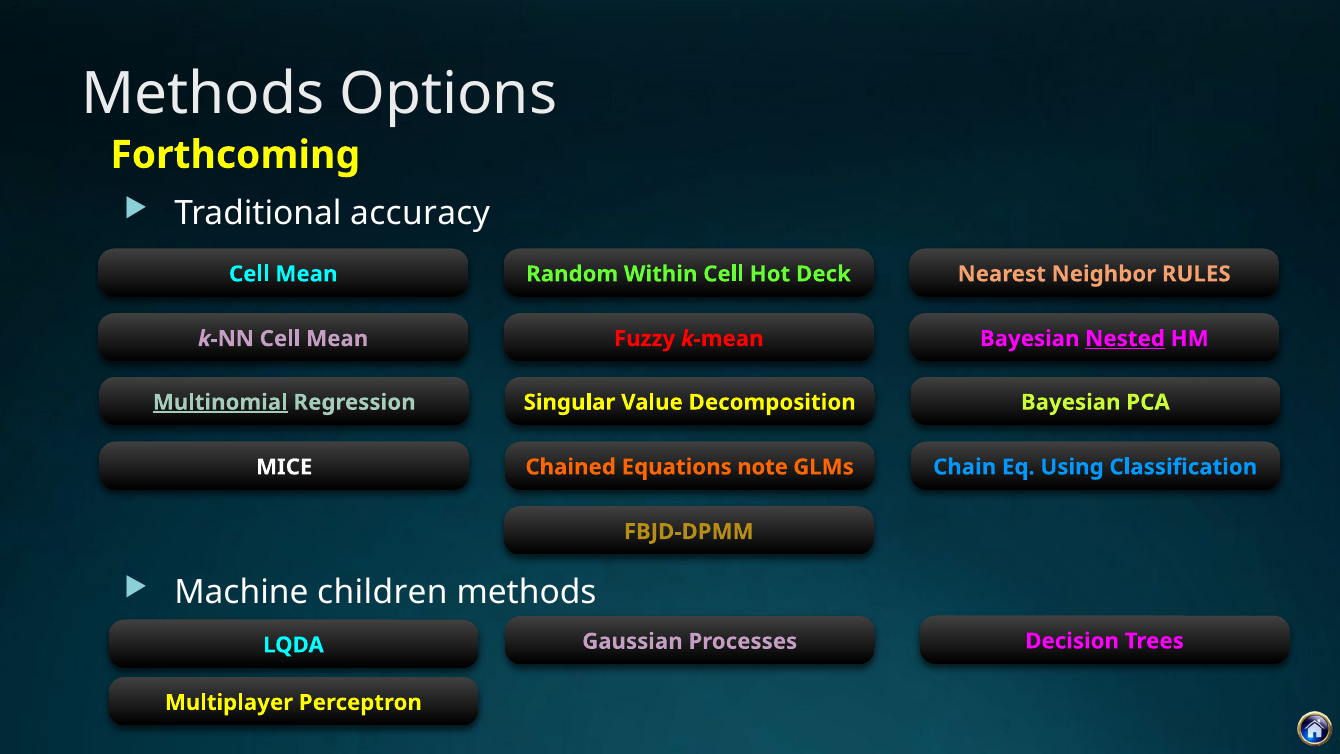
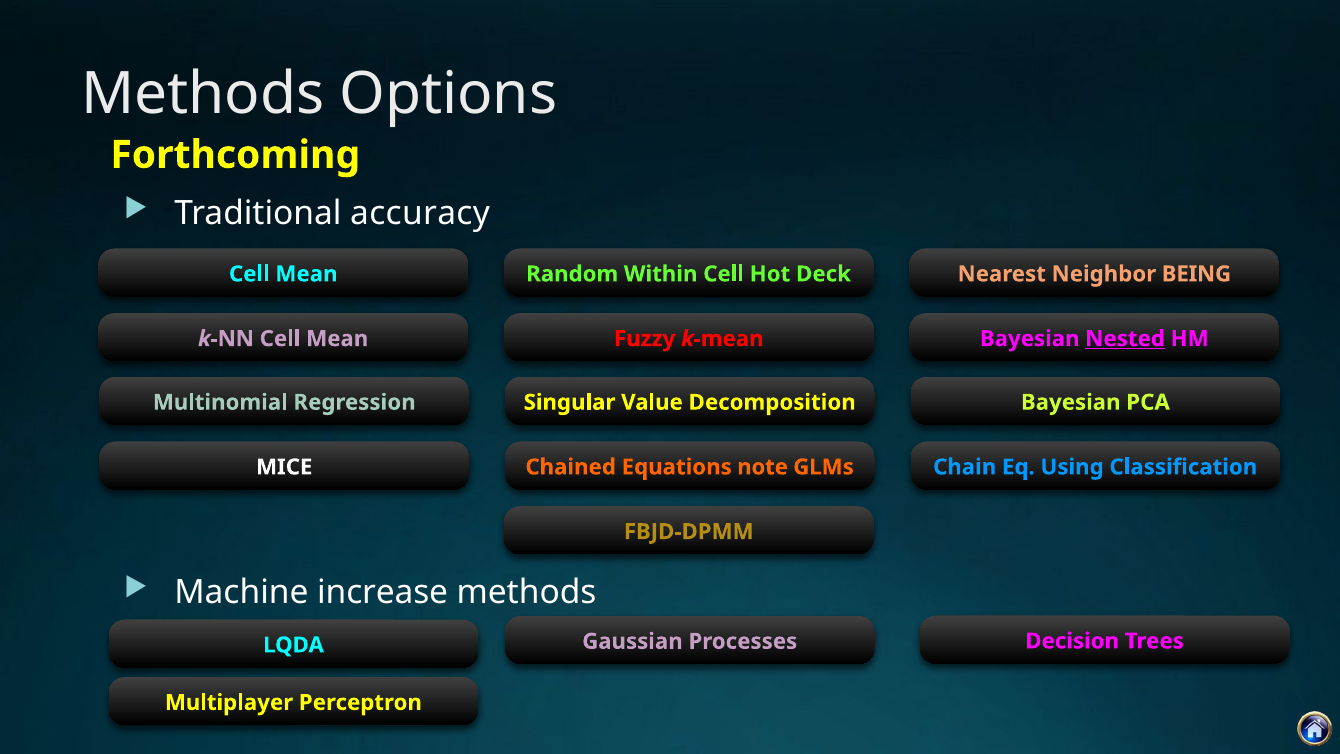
RULES: RULES -> BEING
Multinomial underline: present -> none
children: children -> increase
